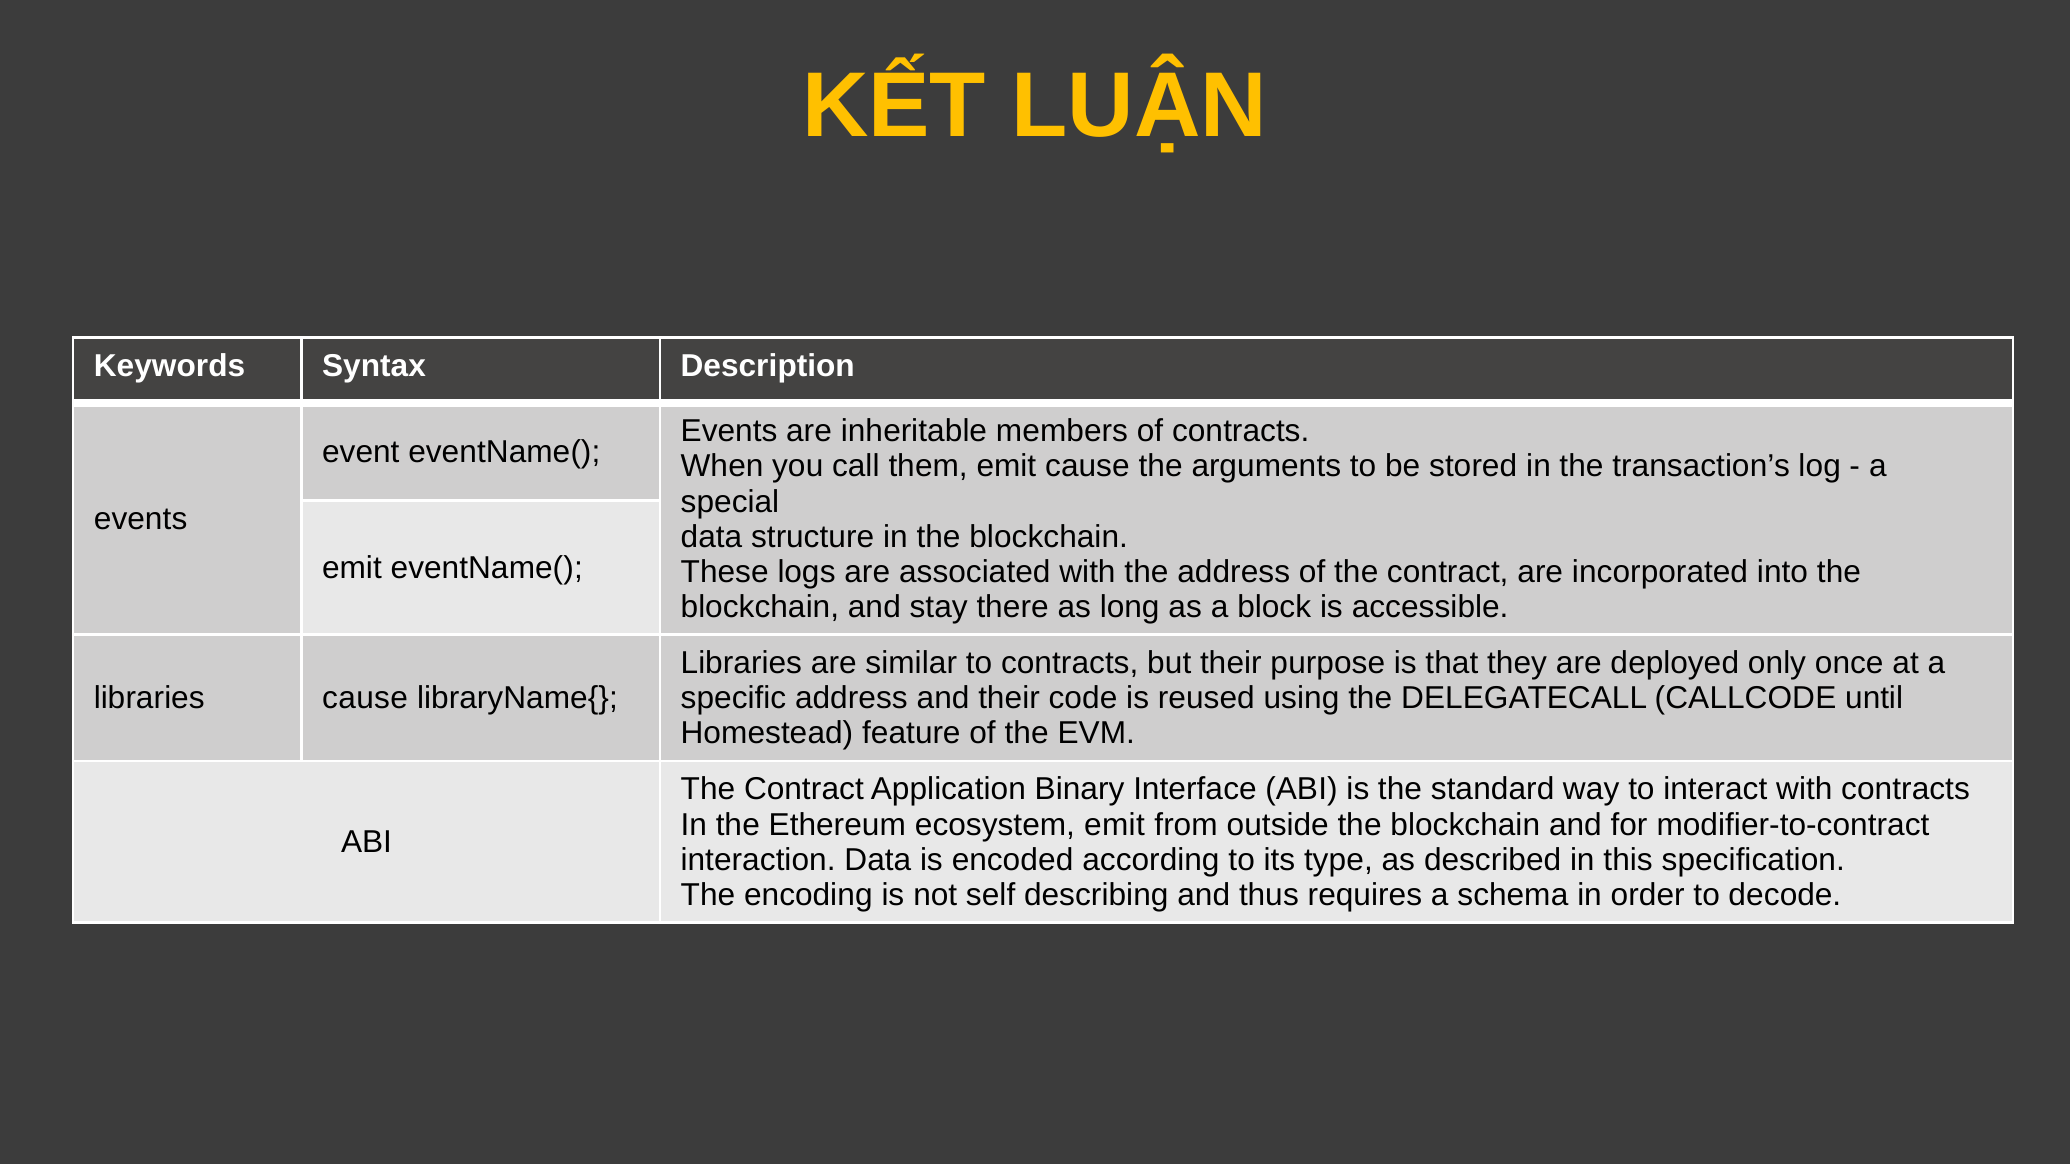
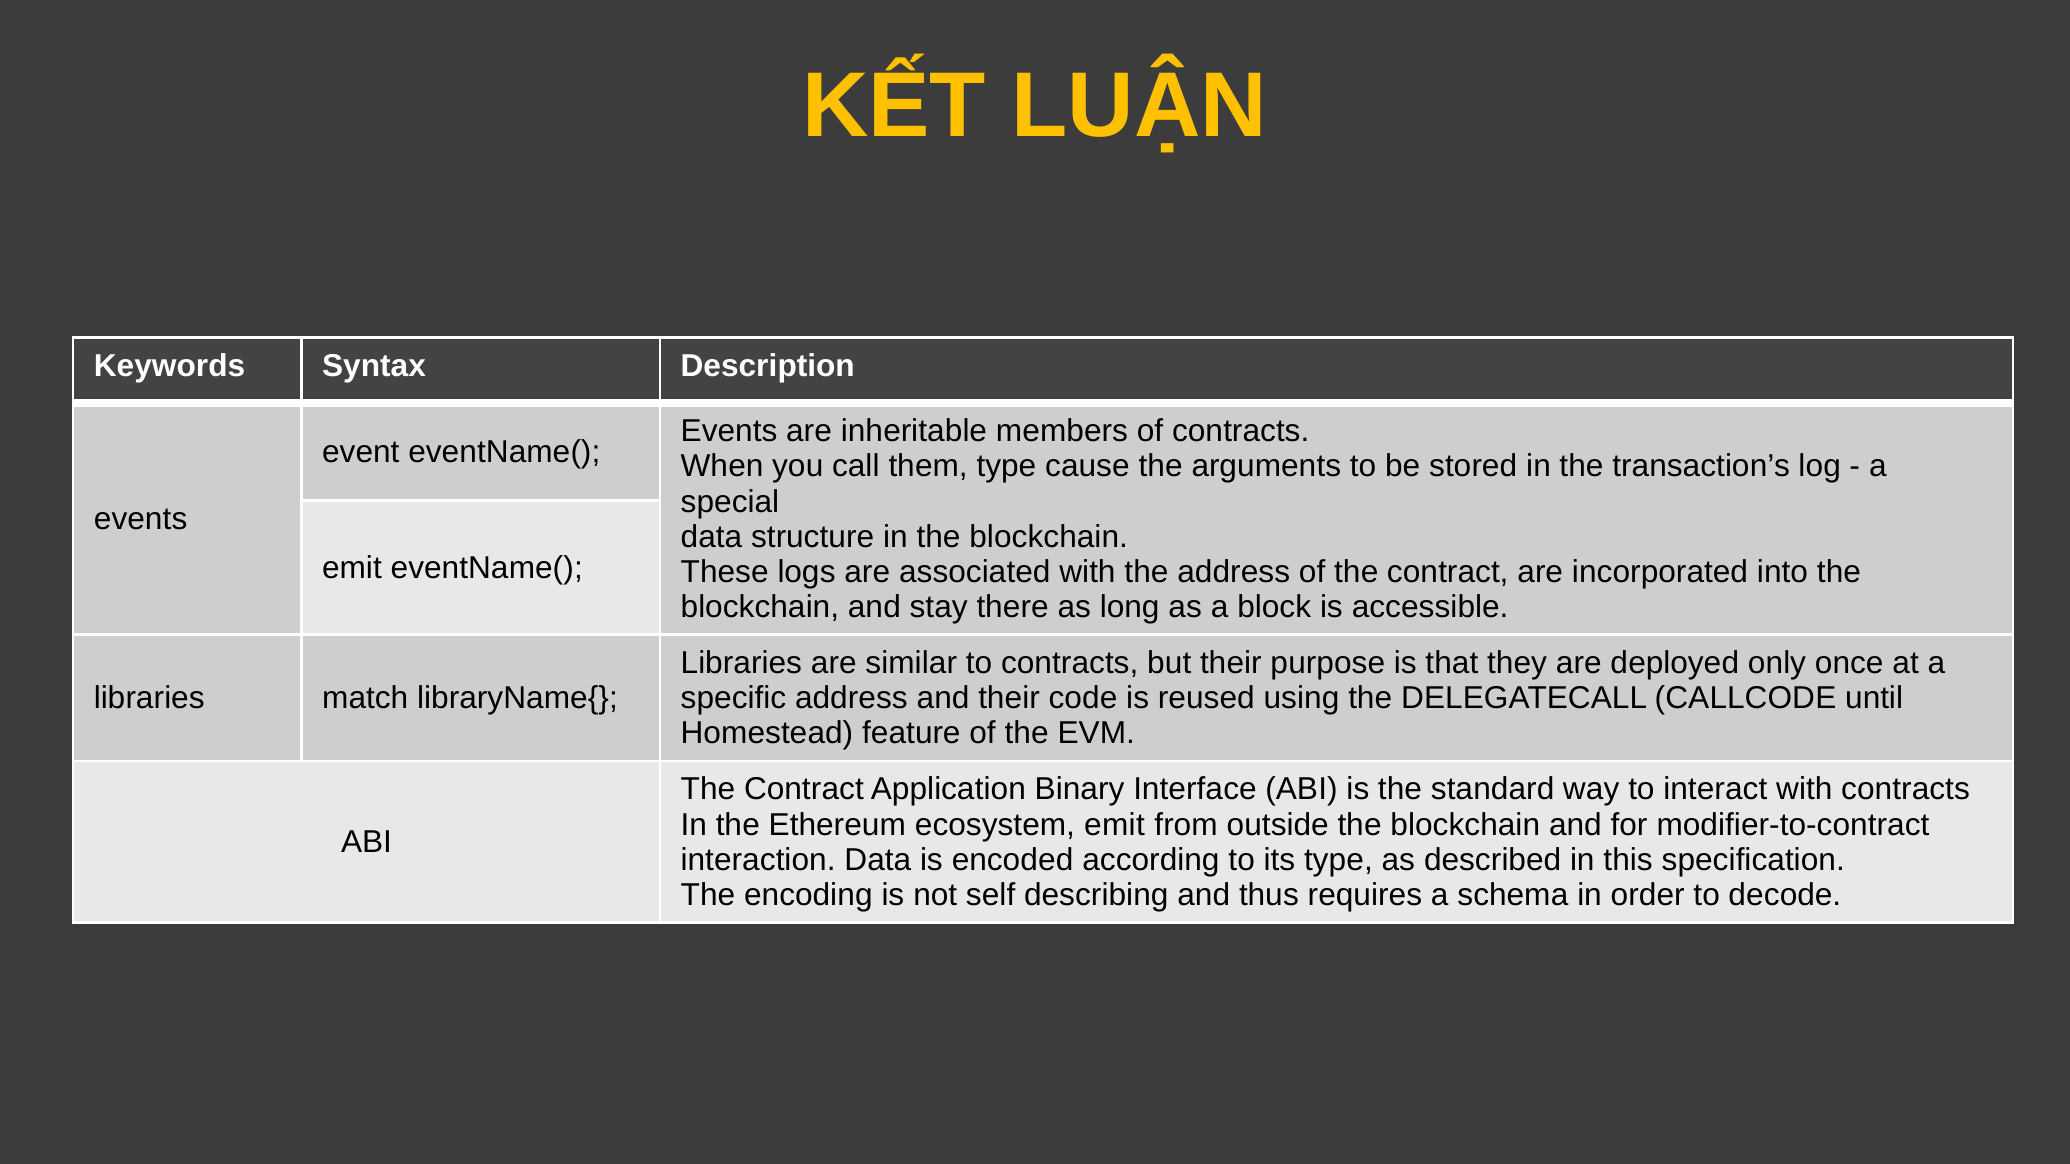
them emit: emit -> type
libraries cause: cause -> match
